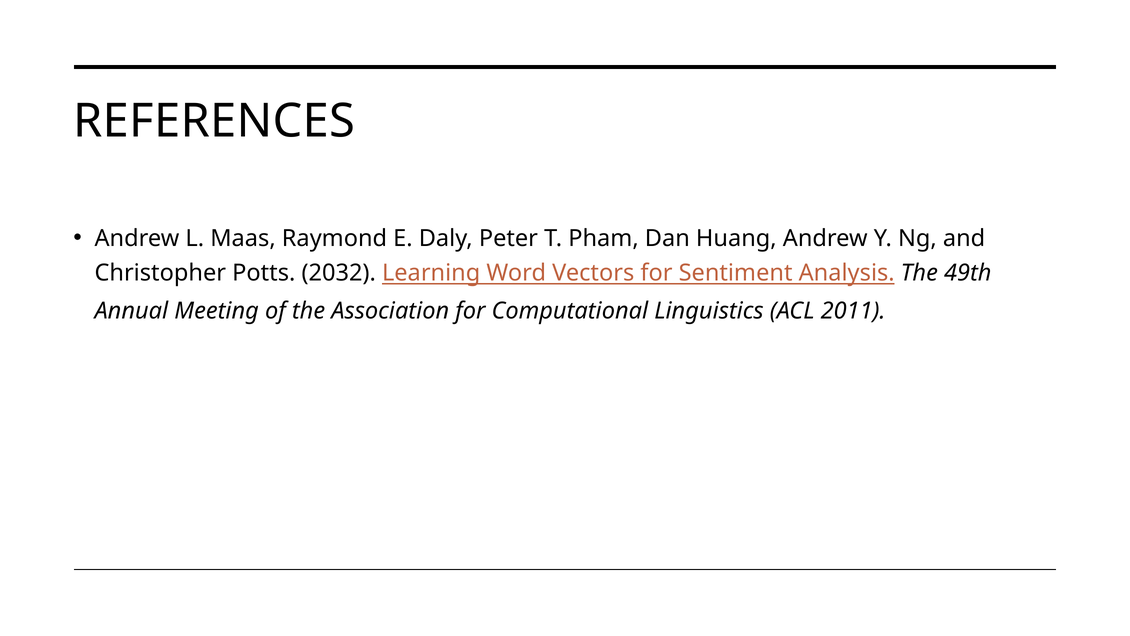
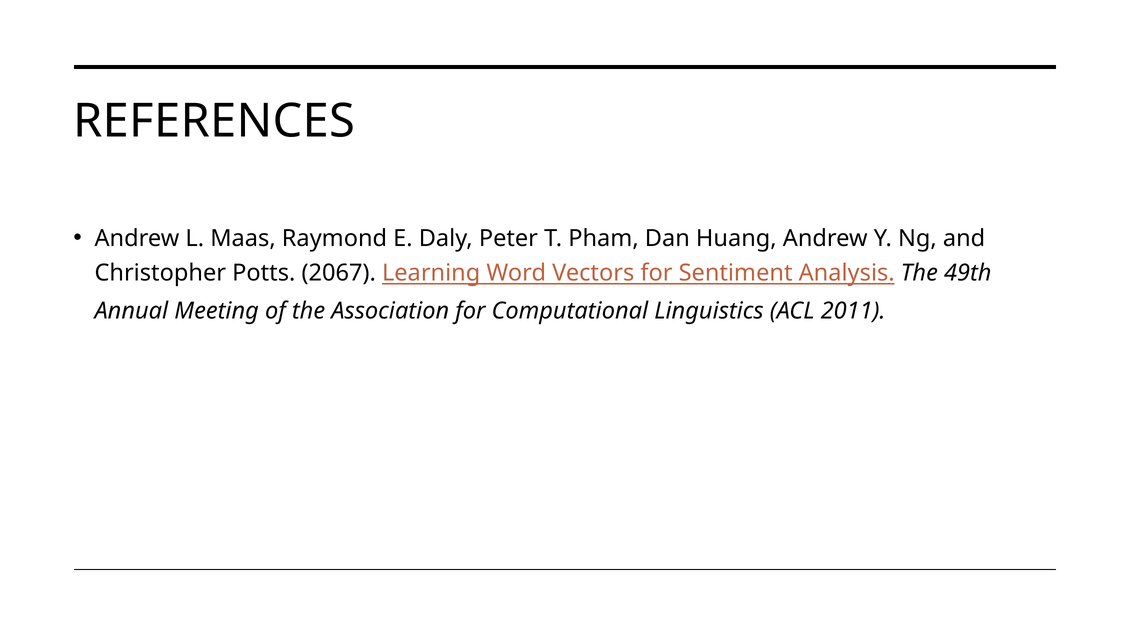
2032: 2032 -> 2067
